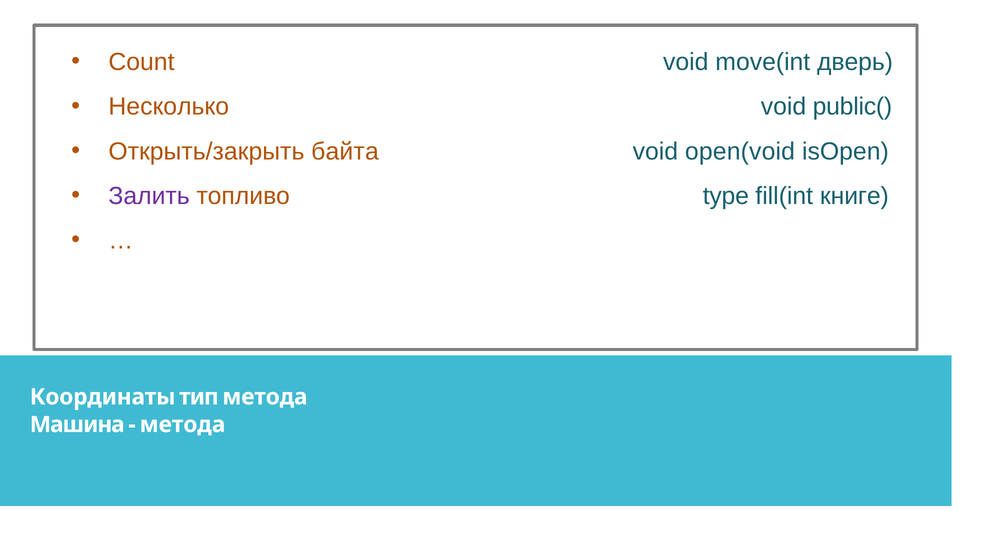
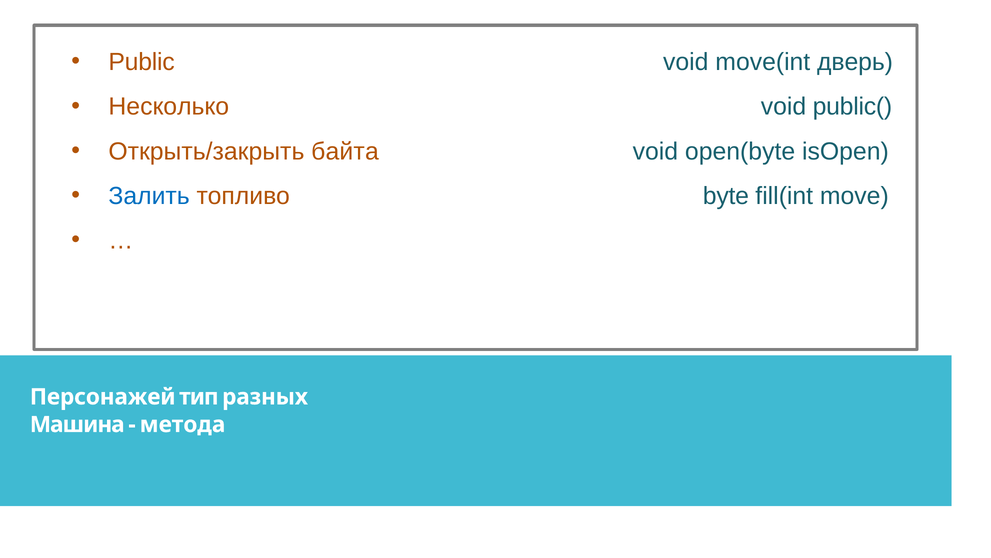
Count: Count -> Public
open(void: open(void -> open(byte
Залить colour: purple -> blue
type: type -> byte
книге: книге -> move
Координаты: Координаты -> Персонажей
тип метода: метода -> разных
